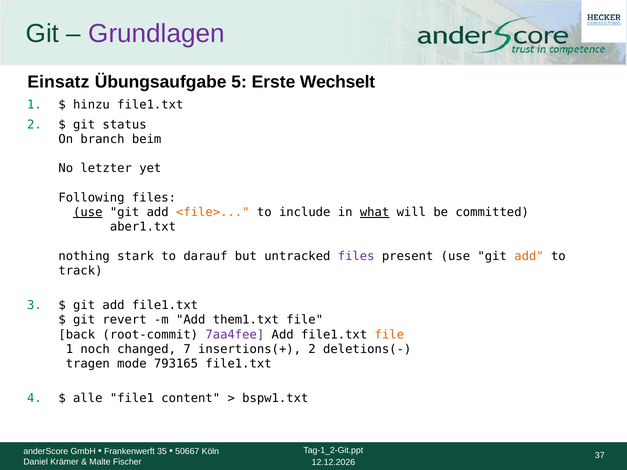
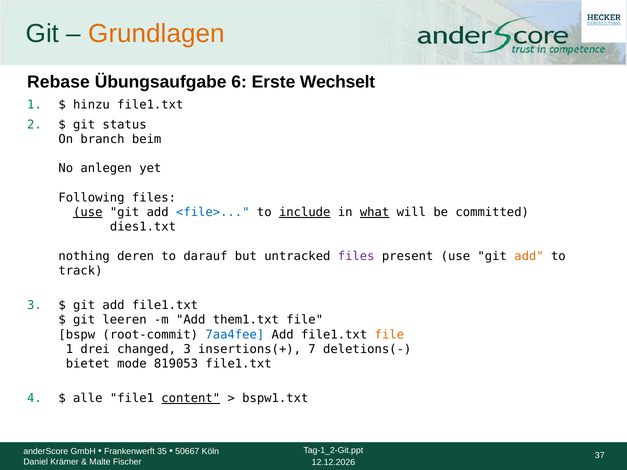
Grundlagen colour: purple -> orange
Einsatz: Einsatz -> Rebase
5: 5 -> 6
letzter: letzter -> anlegen
<file> colour: orange -> blue
include underline: none -> present
aber1.txt: aber1.txt -> dies1.txt
stark: stark -> deren
revert: revert -> leeren
back: back -> bspw
7aa4fee colour: purple -> blue
noch: noch -> drei
changed 7: 7 -> 3
insertions(+ 2: 2 -> 7
tragen: tragen -> bietet
793165: 793165 -> 819053
content underline: none -> present
